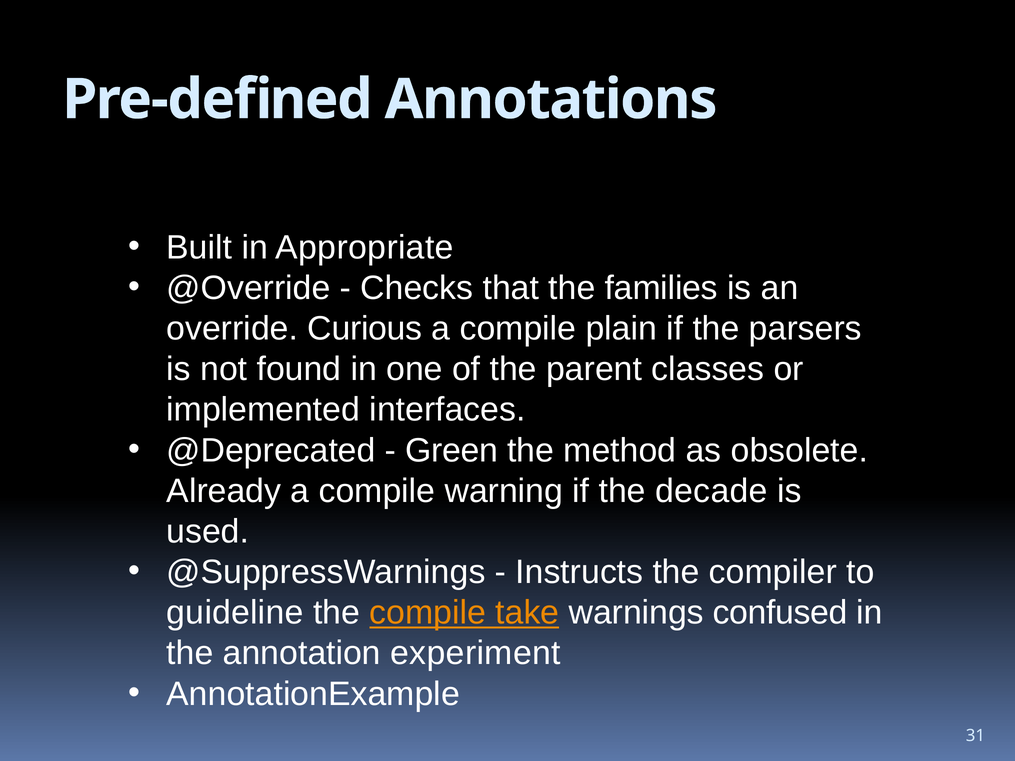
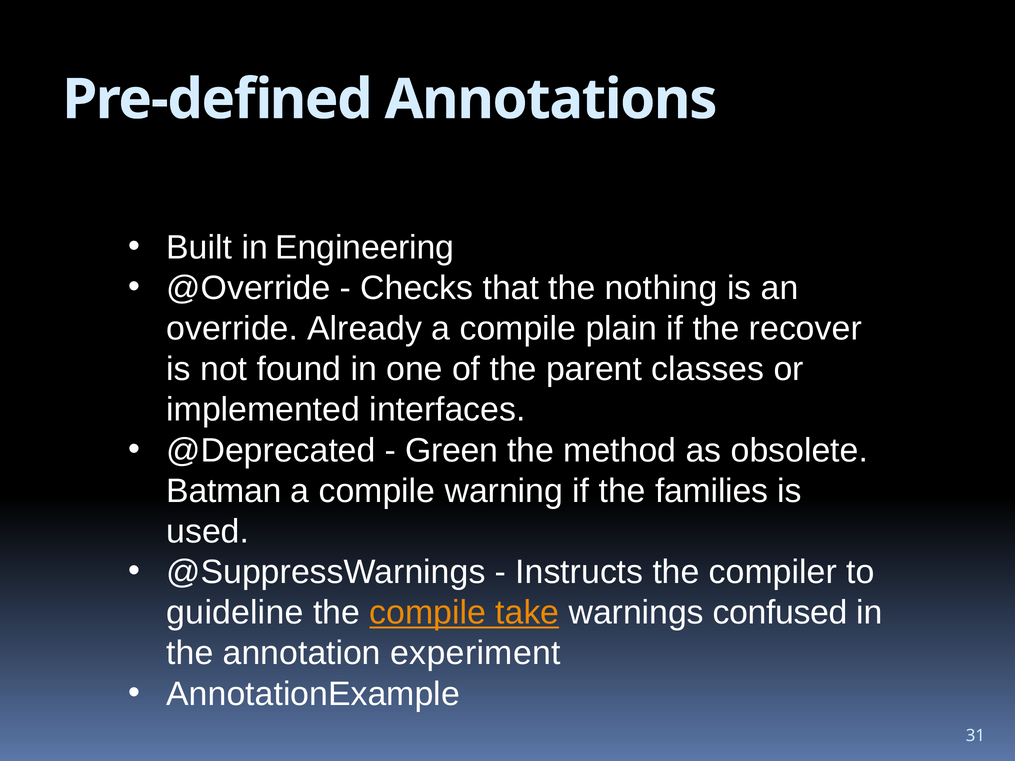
Appropriate: Appropriate -> Engineering
families: families -> nothing
Curious: Curious -> Already
parsers: parsers -> recover
Already: Already -> Batman
decade: decade -> families
